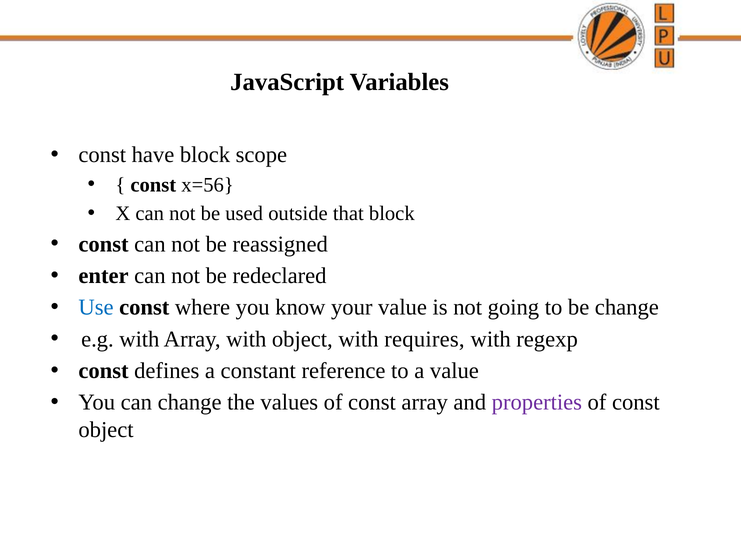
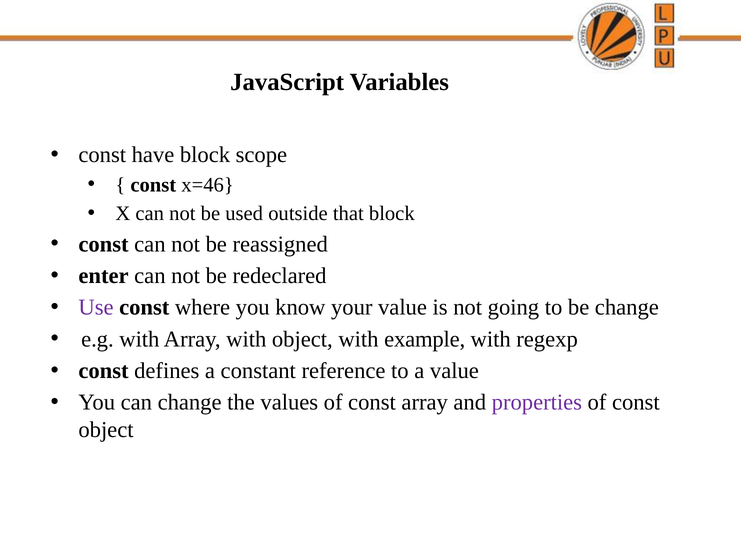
x=56: x=56 -> x=46
Use colour: blue -> purple
requires: requires -> example
